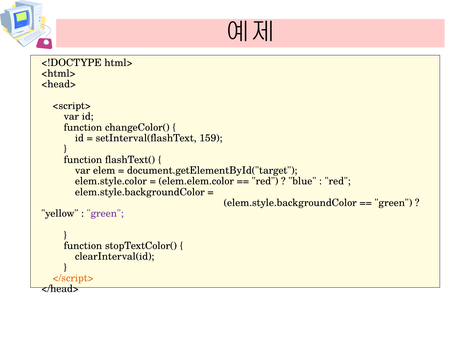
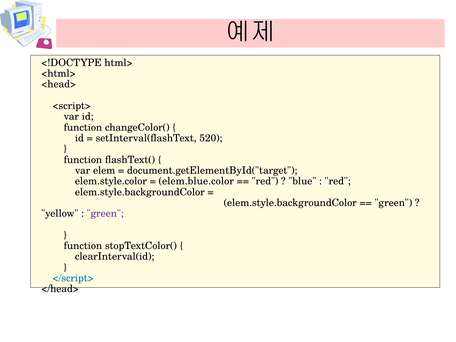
159: 159 -> 520
elem.elem.color: elem.elem.color -> elem.blue.color
</script> colour: orange -> blue
